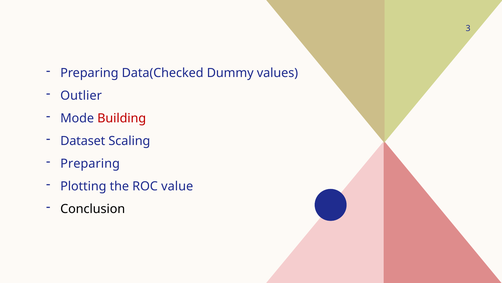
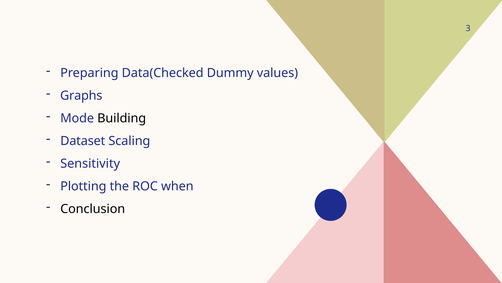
Outlier: Outlier -> Graphs
Building colour: red -> black
Preparing at (90, 163): Preparing -> Sensitivity
value: value -> when
